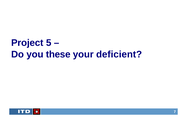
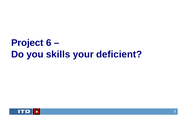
5: 5 -> 6
these: these -> skills
